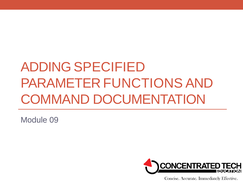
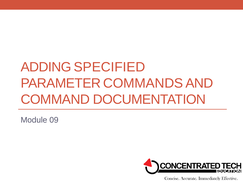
FUNCTIONS: FUNCTIONS -> COMMANDS
